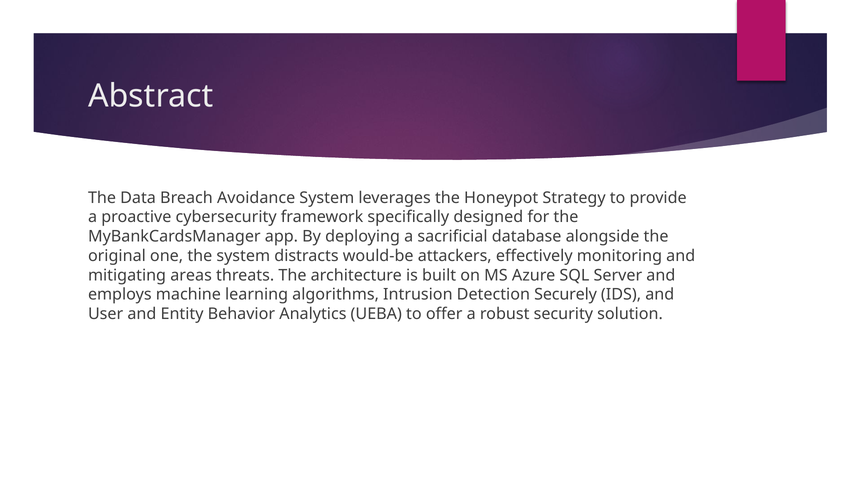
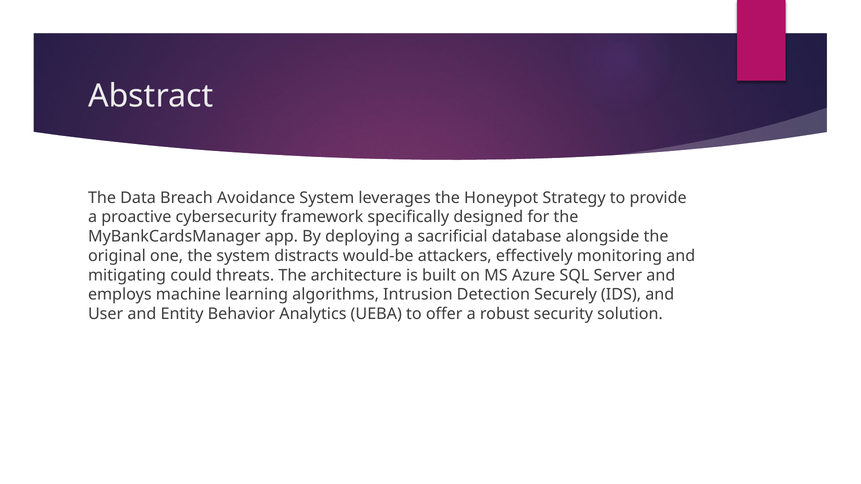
areas: areas -> could
